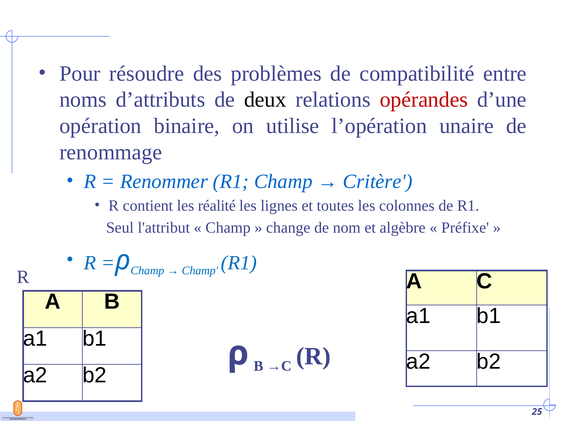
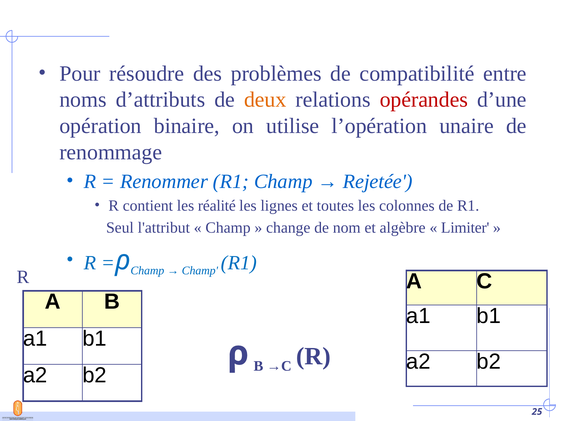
deux colour: black -> orange
Critère: Critère -> Rejetée
Préfixe: Préfixe -> Limiter
